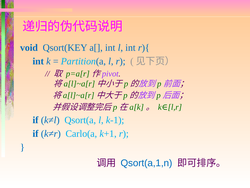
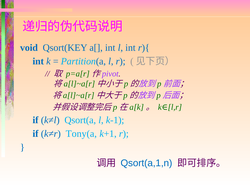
Carlo(a: Carlo(a -> Tony(a
